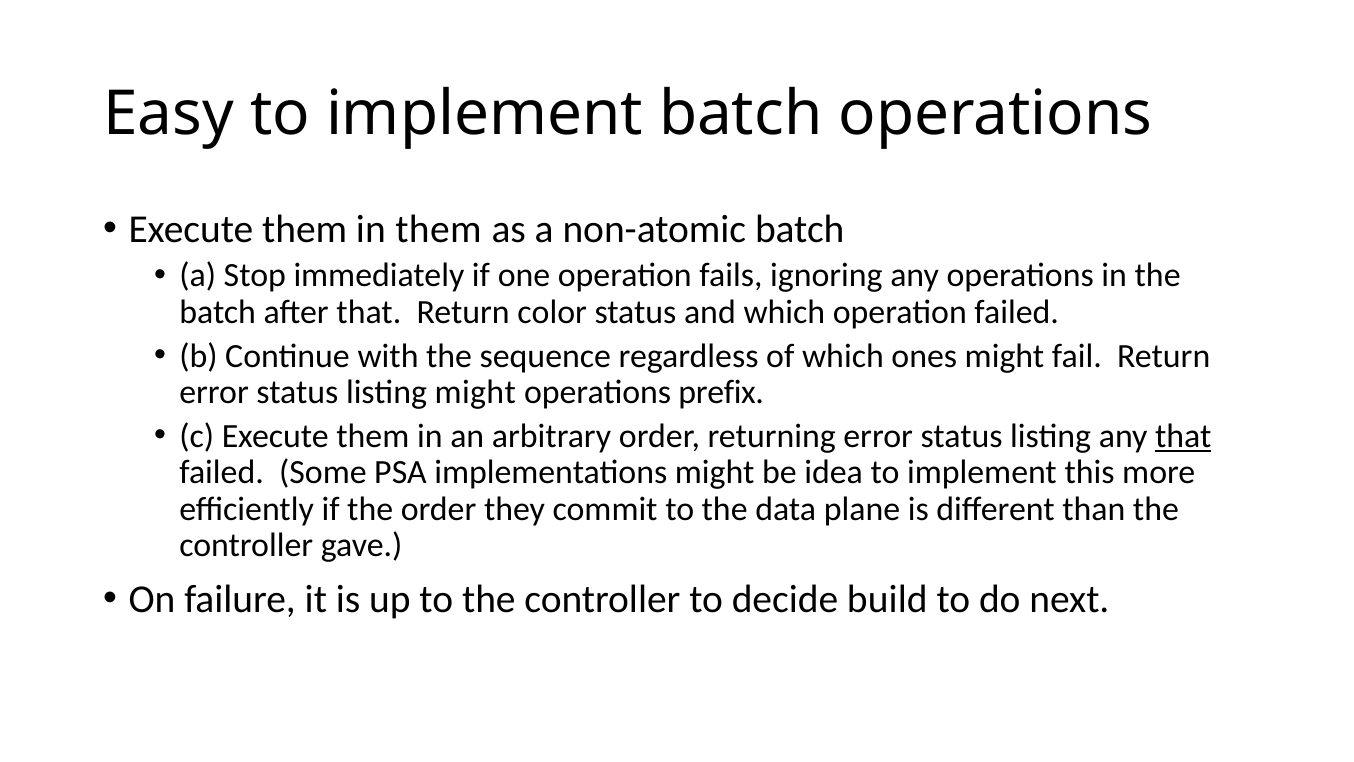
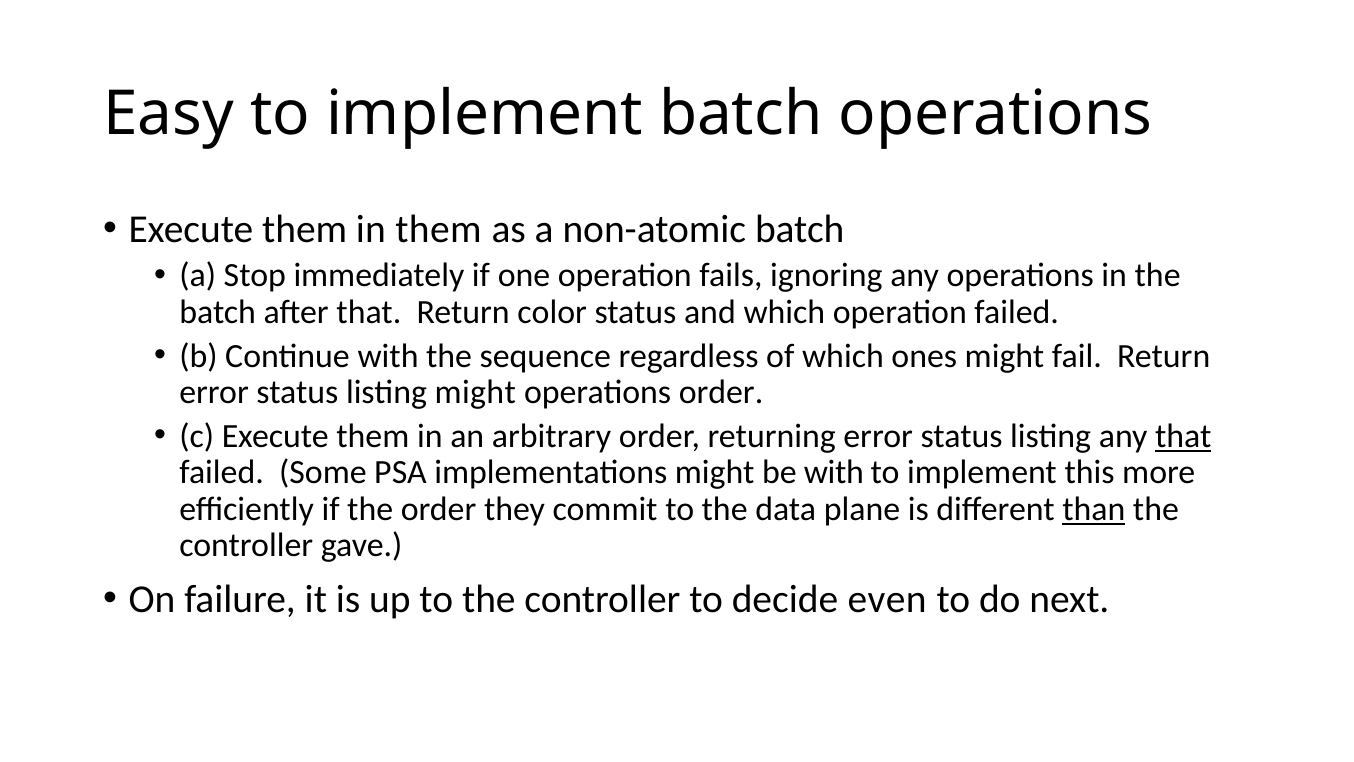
operations prefix: prefix -> order
be idea: idea -> with
than underline: none -> present
build: build -> even
